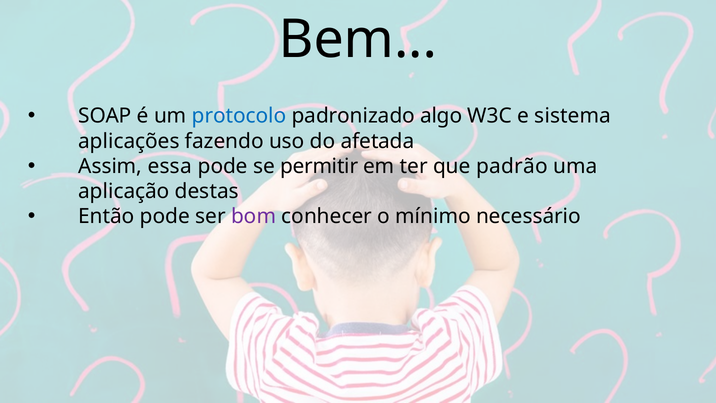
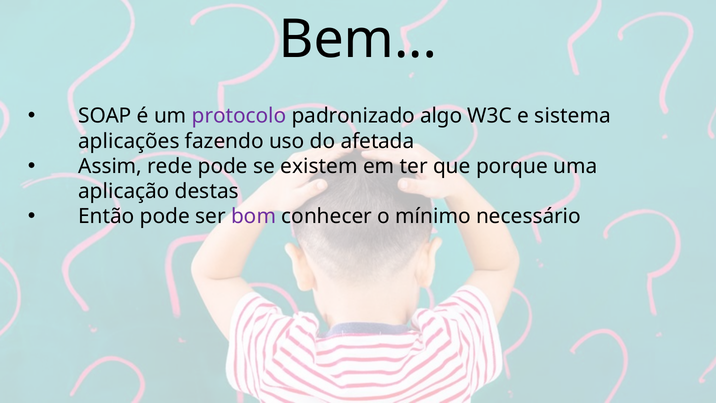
protocolo colour: blue -> purple
essa: essa -> rede
permitir: permitir -> existem
padrão: padrão -> porque
